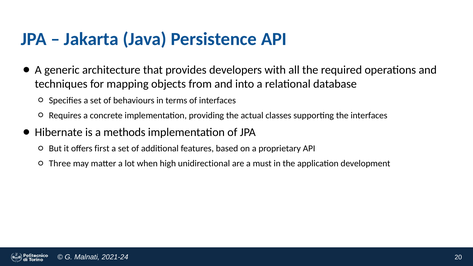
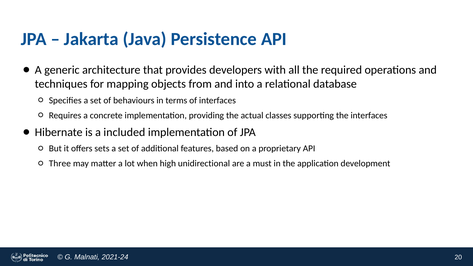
methods: methods -> included
first: first -> sets
